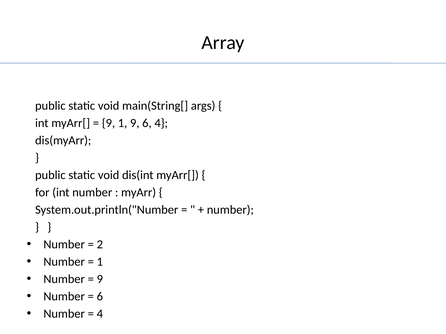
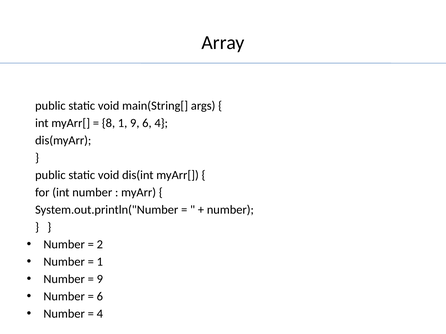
9 at (108, 123): 9 -> 8
